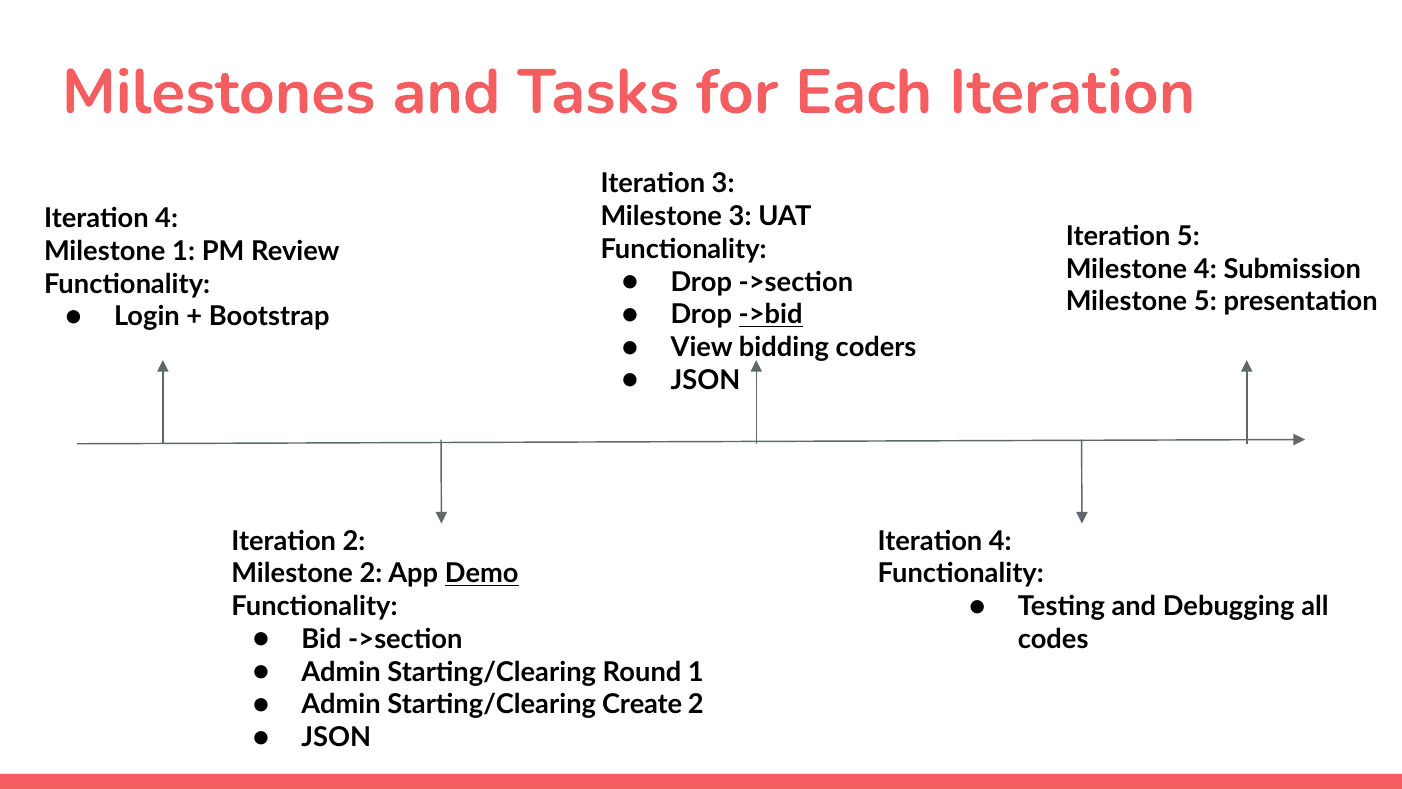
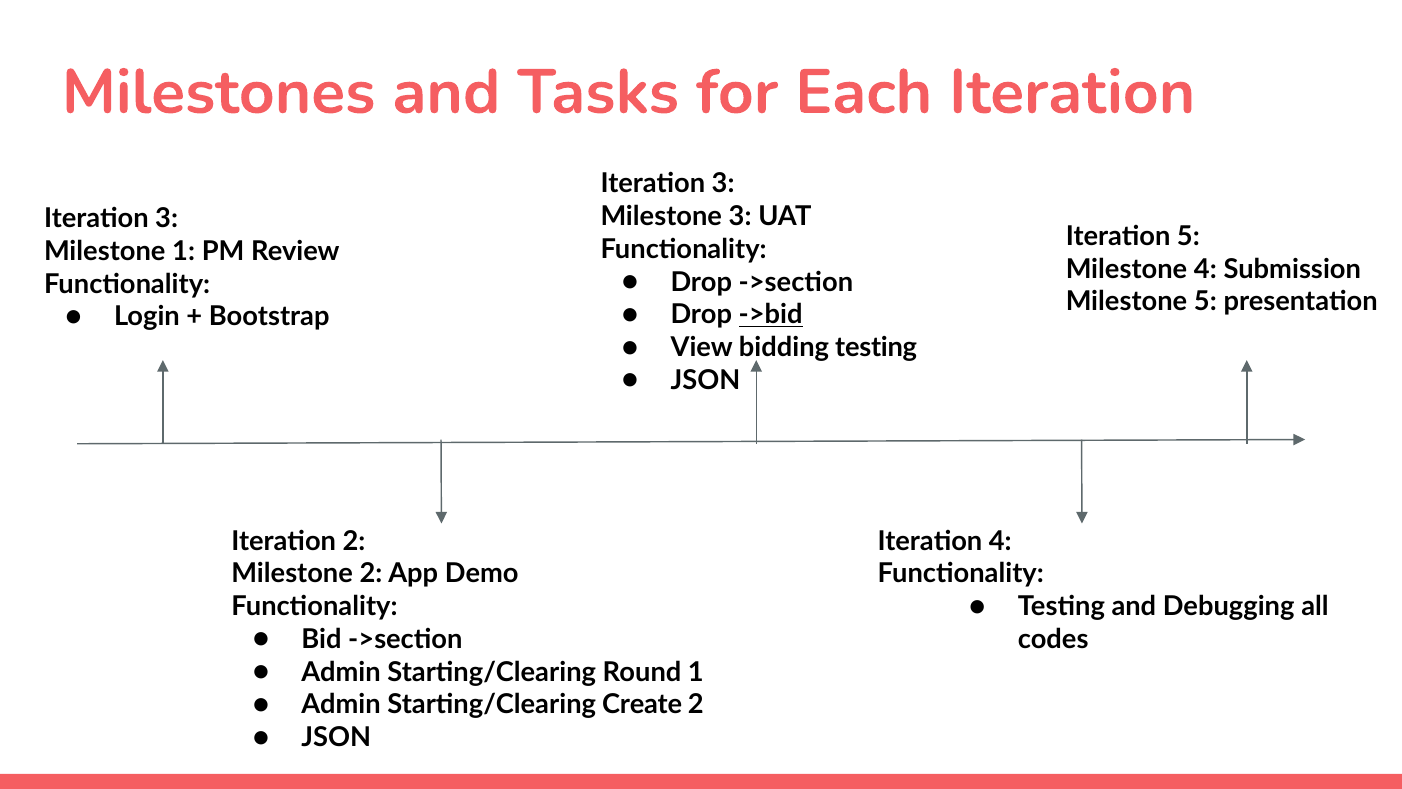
4 at (167, 219): 4 -> 3
bidding coders: coders -> testing
Demo underline: present -> none
